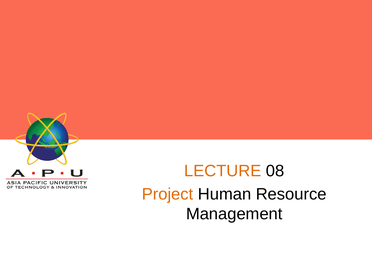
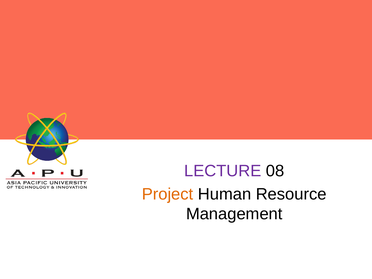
LECTURE colour: orange -> purple
